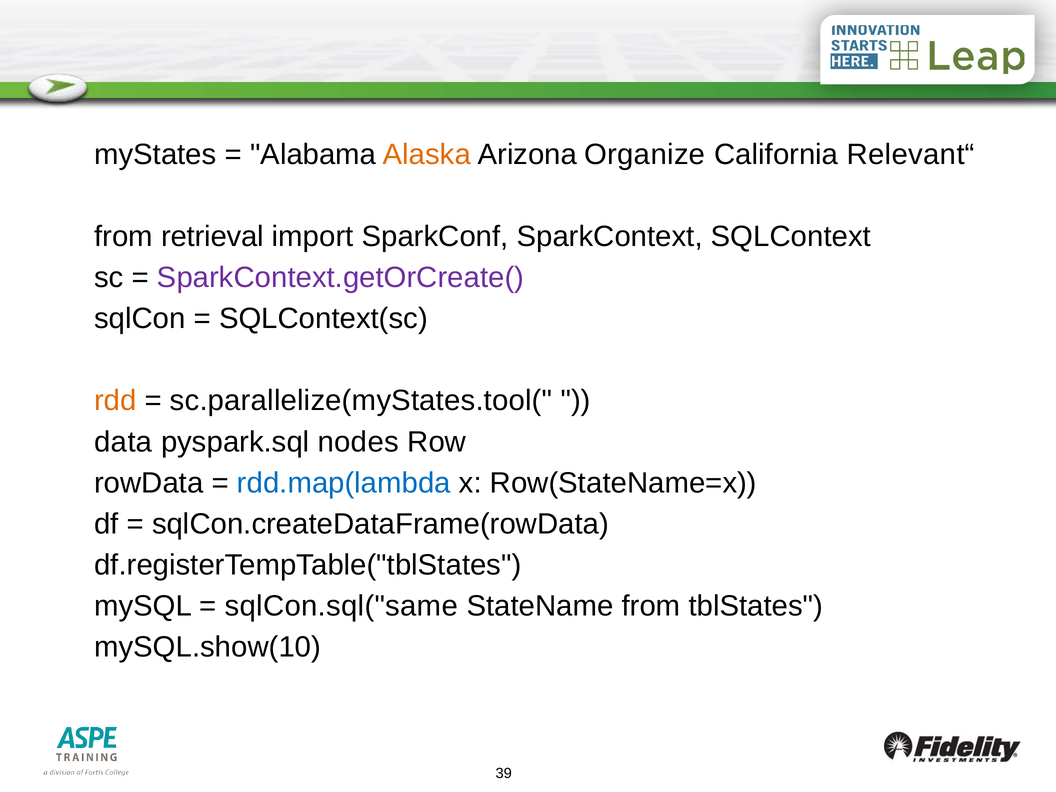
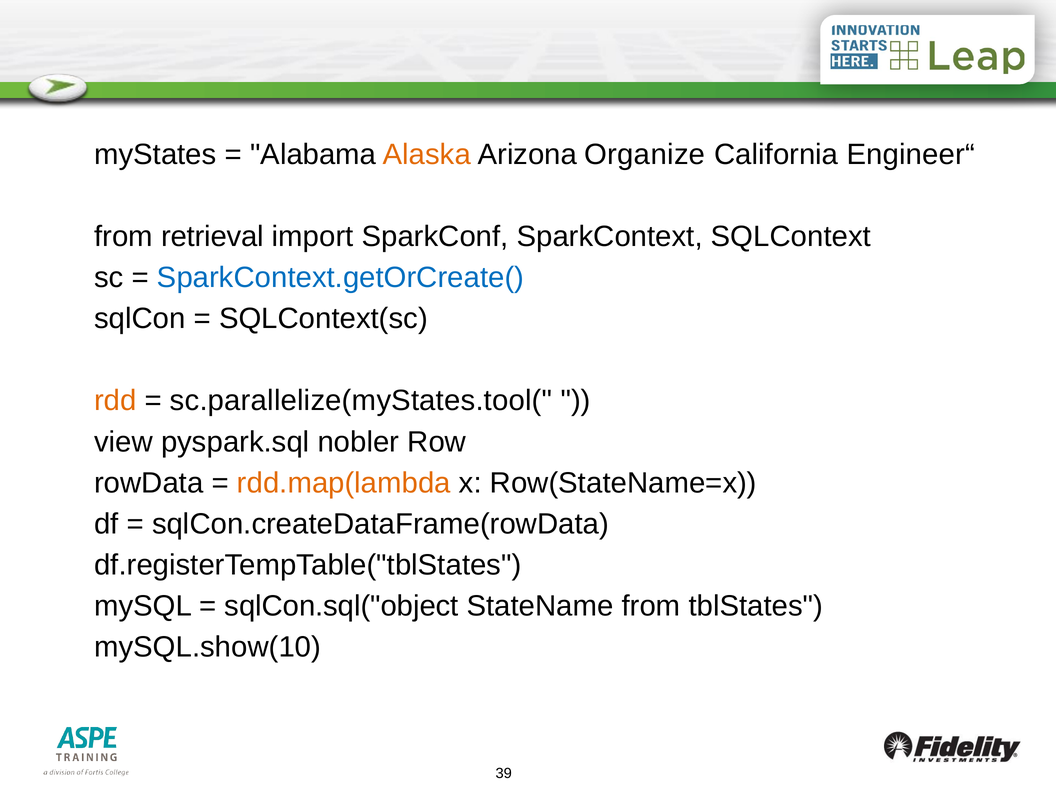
Relevant“: Relevant“ -> Engineer“
SparkContext.getOrCreate( colour: purple -> blue
data: data -> view
nodes: nodes -> nobler
rdd.map(lambda colour: blue -> orange
sqlCon.sql("same: sqlCon.sql("same -> sqlCon.sql("object
